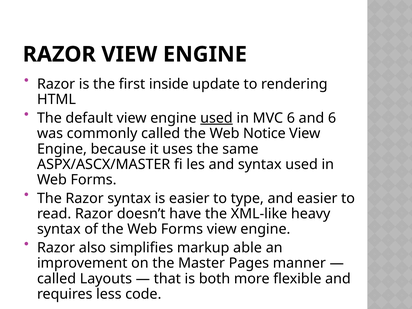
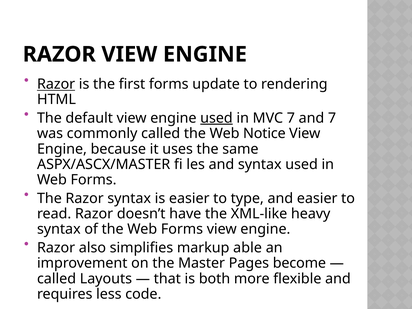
Razor at (56, 84) underline: none -> present
first inside: inside -> forms
MVC 6: 6 -> 7
and 6: 6 -> 7
manner: manner -> become
